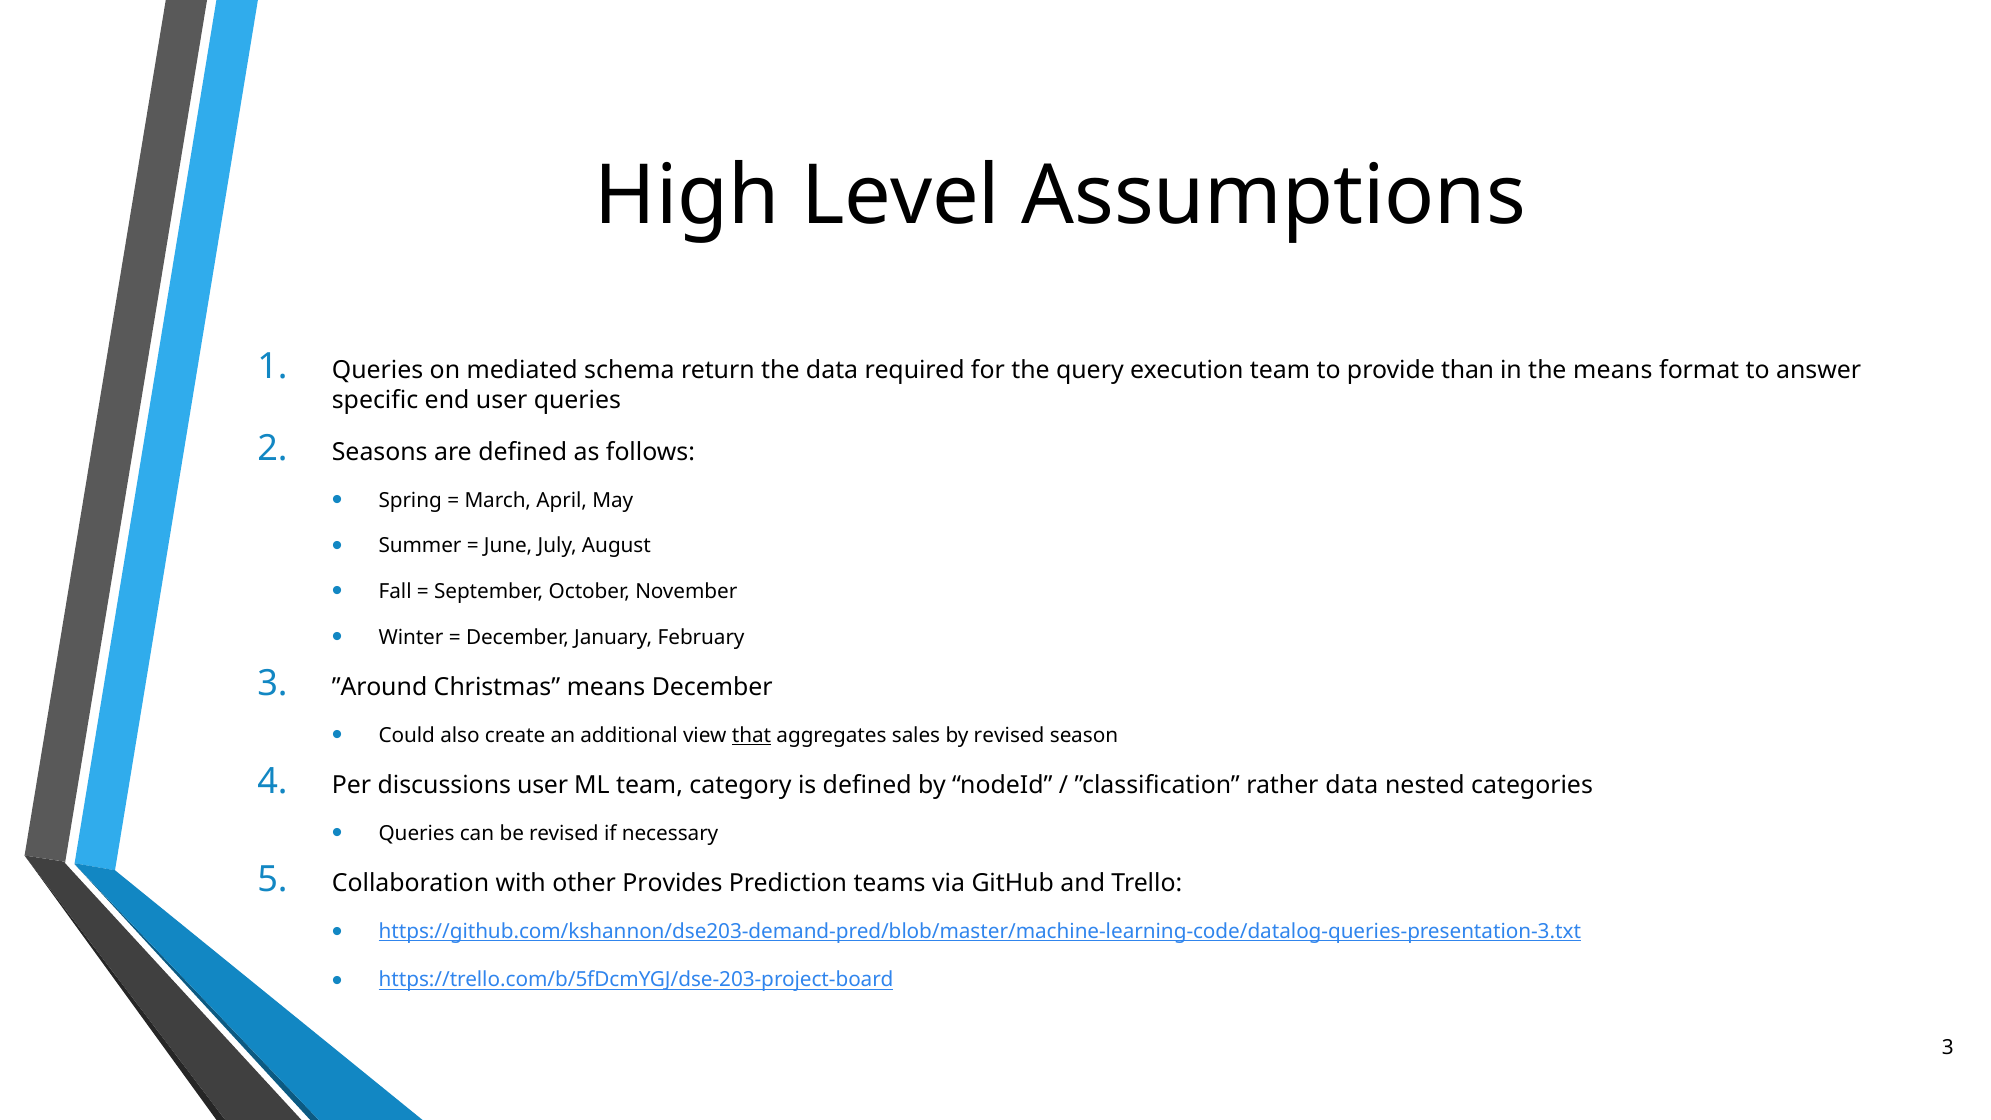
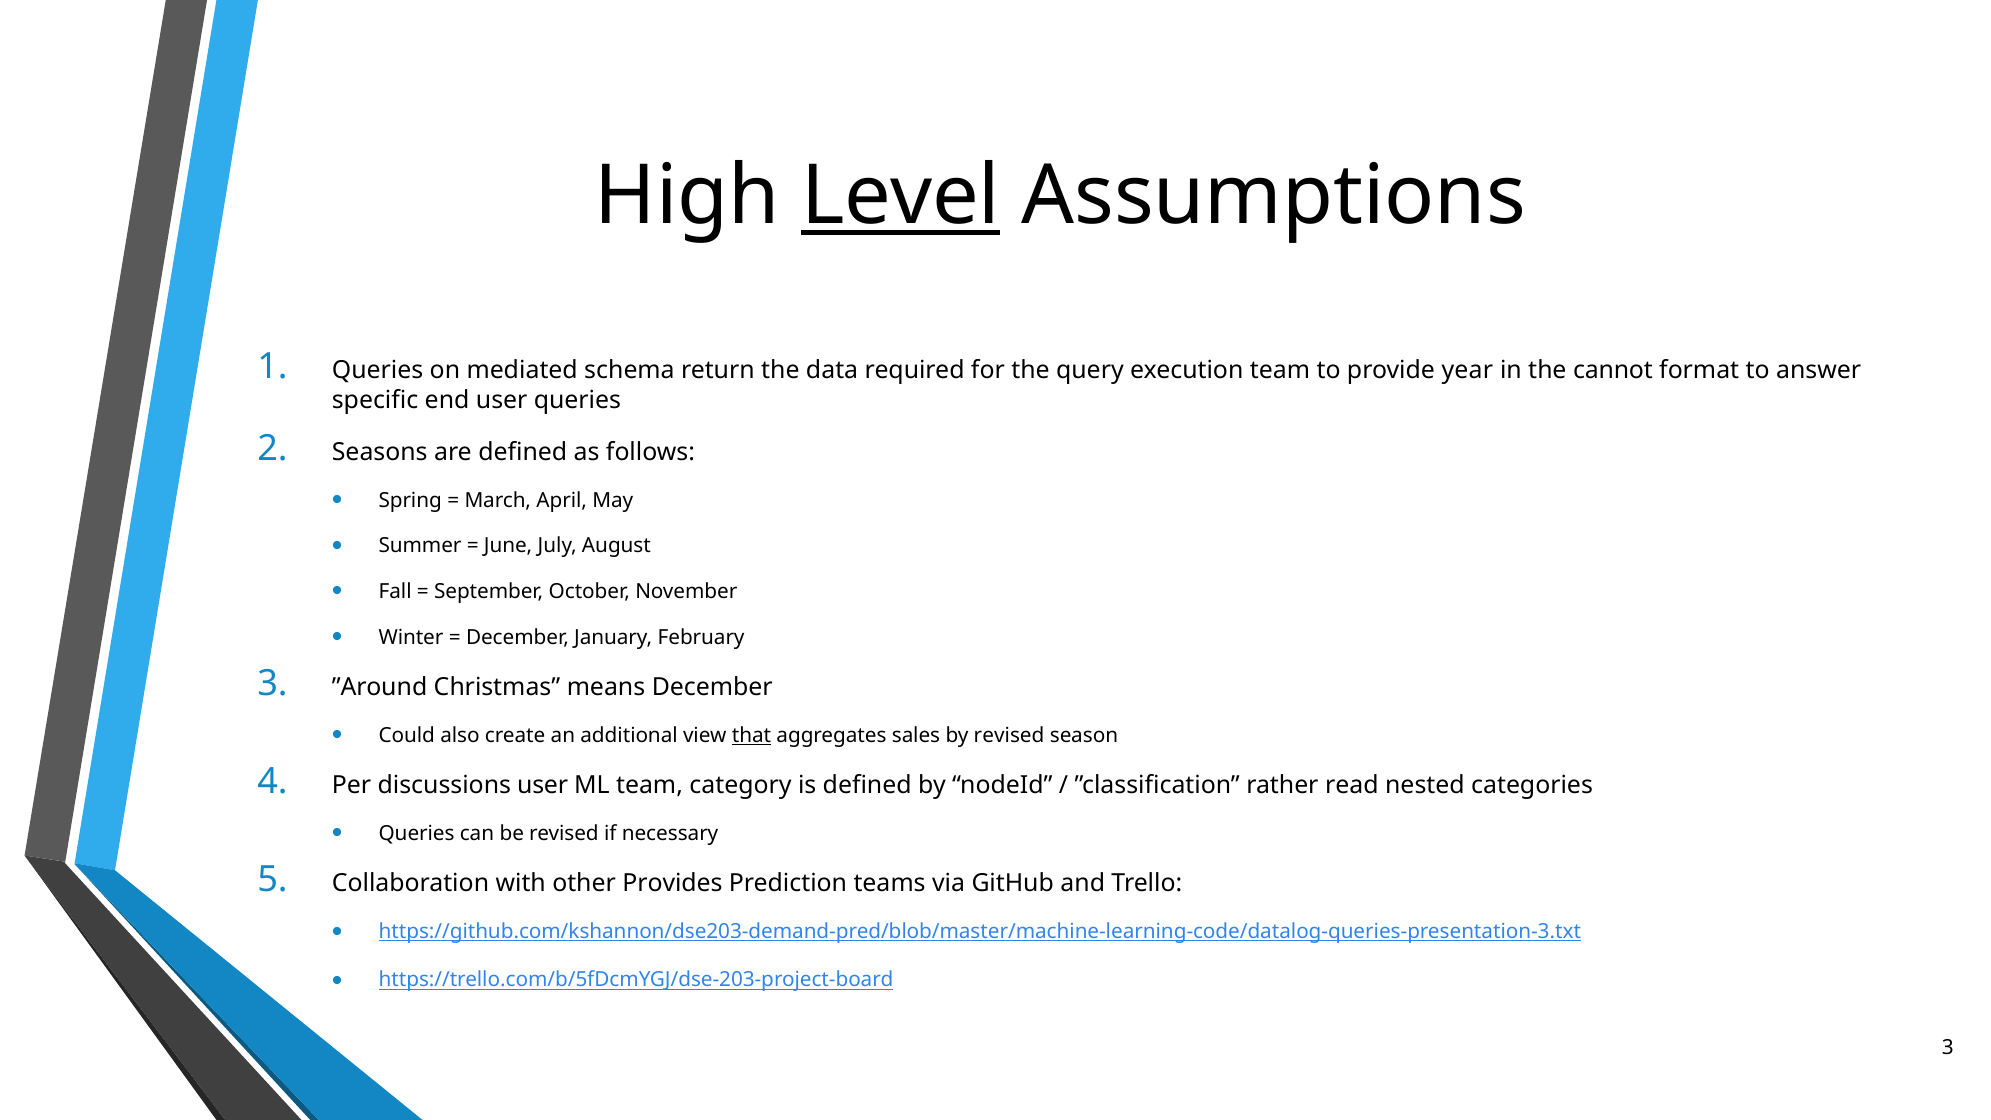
Level underline: none -> present
than: than -> year
the means: means -> cannot
rather data: data -> read
